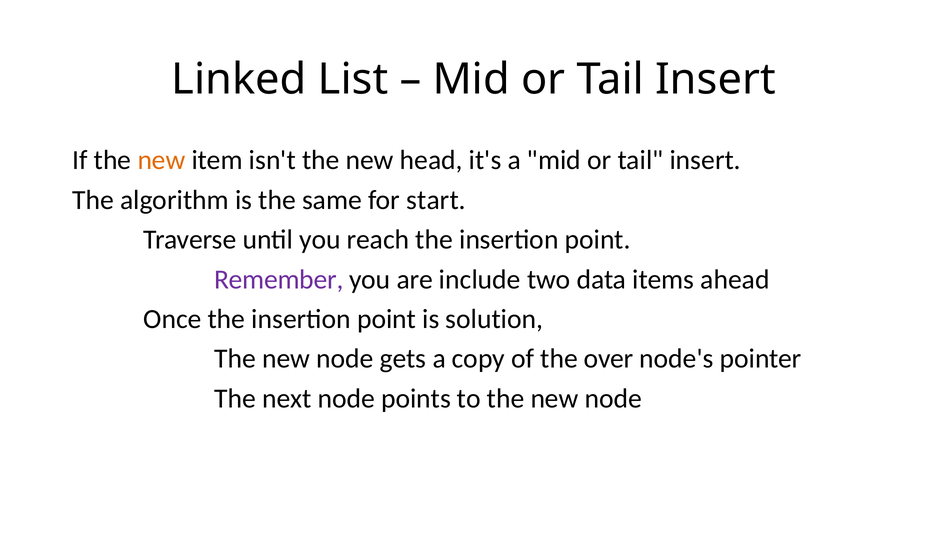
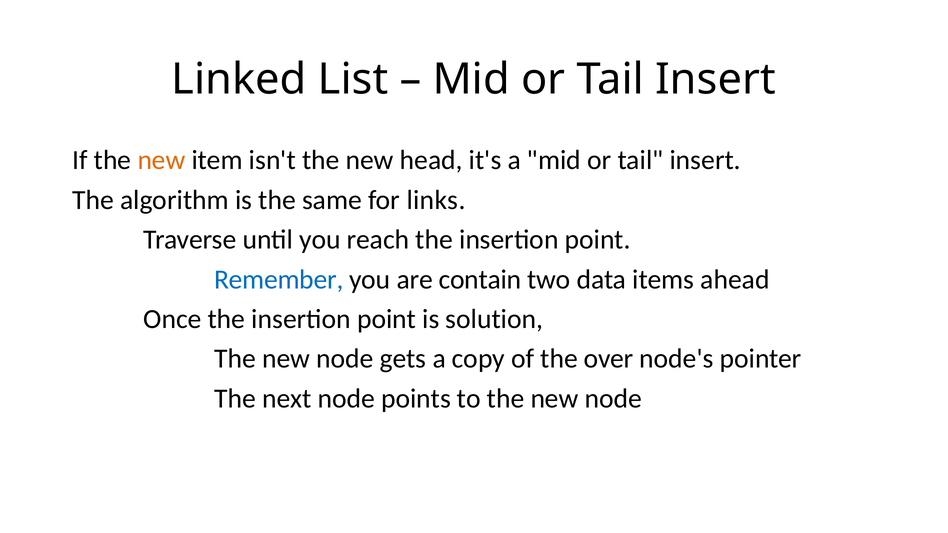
start: start -> links
Remember colour: purple -> blue
include: include -> contain
